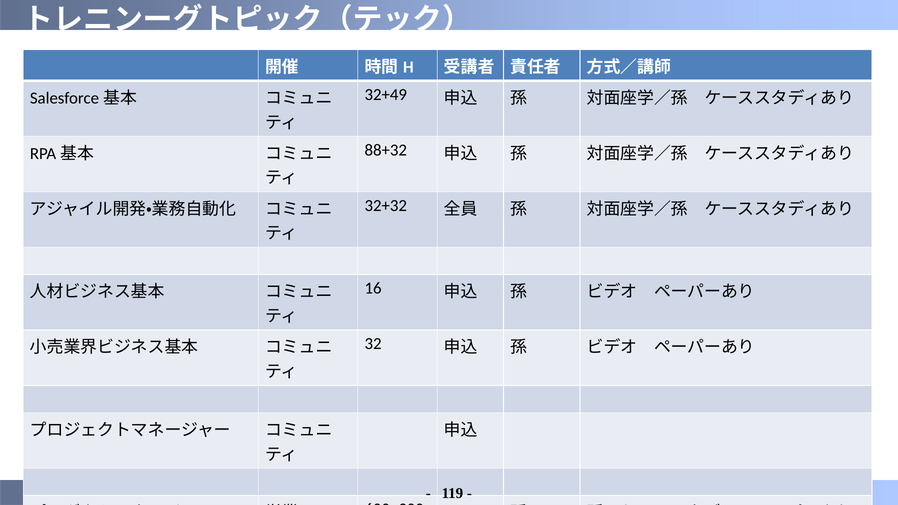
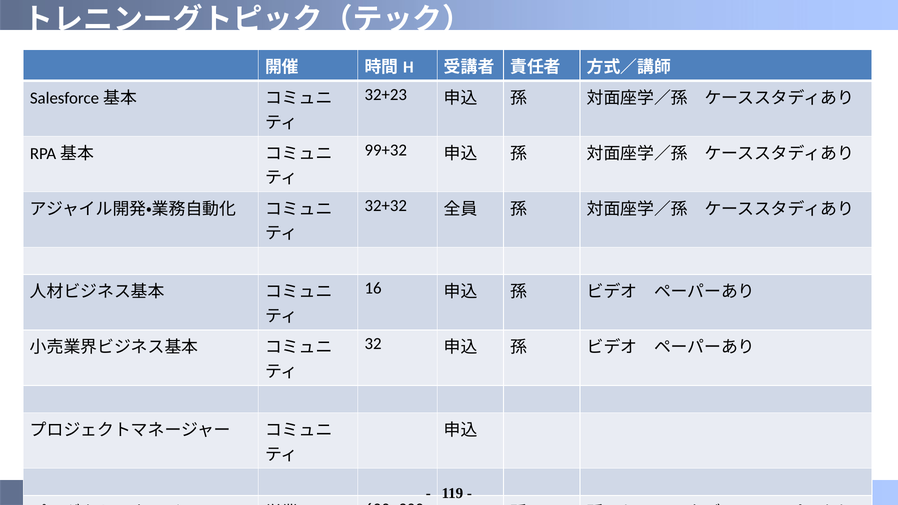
32+49: 32+49 -> 32+23
88+32: 88+32 -> 99+32
